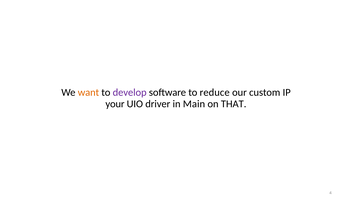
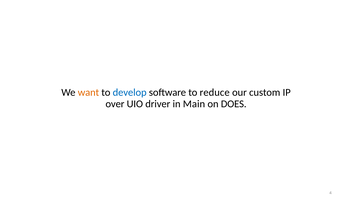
develop colour: purple -> blue
your: your -> over
THAT: THAT -> DOES
